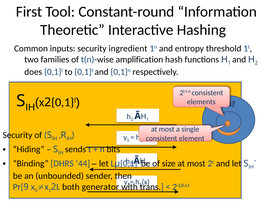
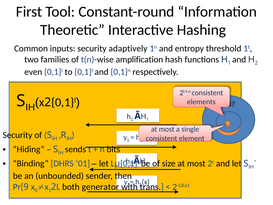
ingredient: ingredient -> adaptively
does: does -> even
44: 44 -> 01
